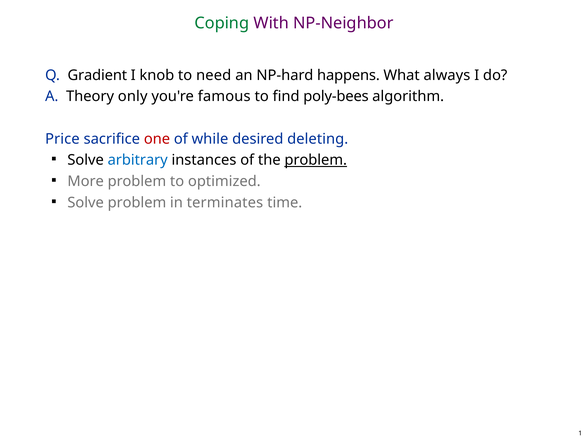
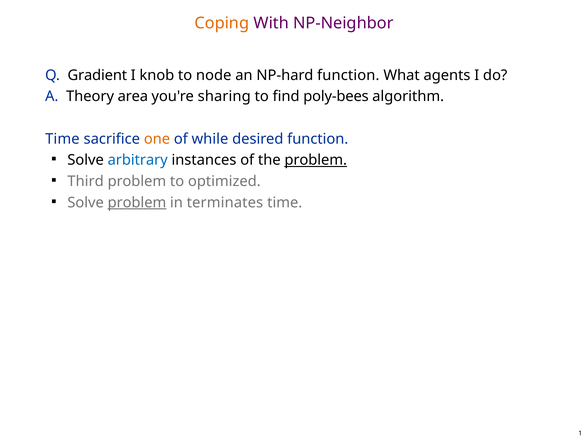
Coping colour: green -> orange
need: need -> node
NP-hard happens: happens -> function
always: always -> agents
only: only -> area
famous: famous -> sharing
Price at (62, 139): Price -> Time
one colour: red -> orange
desired deleting: deleting -> function
More: More -> Third
problem at (137, 203) underline: none -> present
